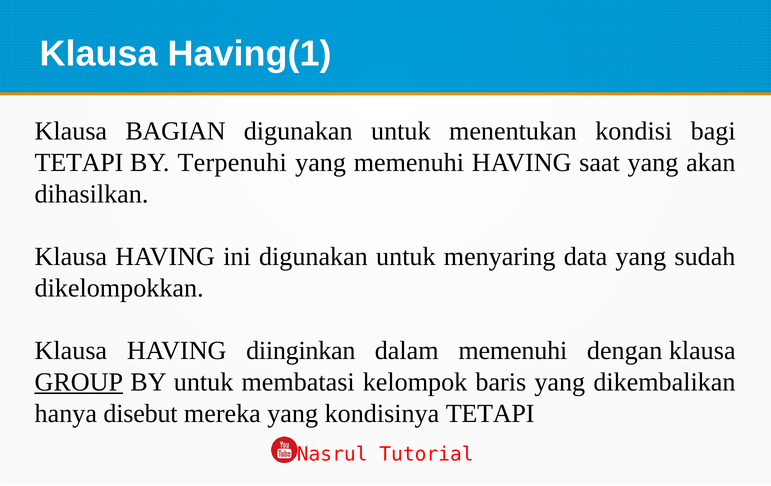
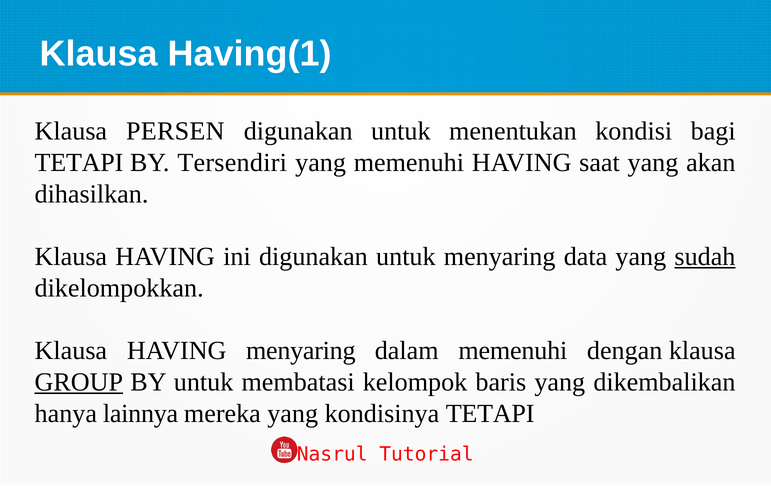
BAGIAN: BAGIAN -> PERSEN
Terpenuhi: Terpenuhi -> Tersendiri
sudah underline: none -> present
HAVING diinginkan: diinginkan -> menyaring
disebut: disebut -> lainnya
